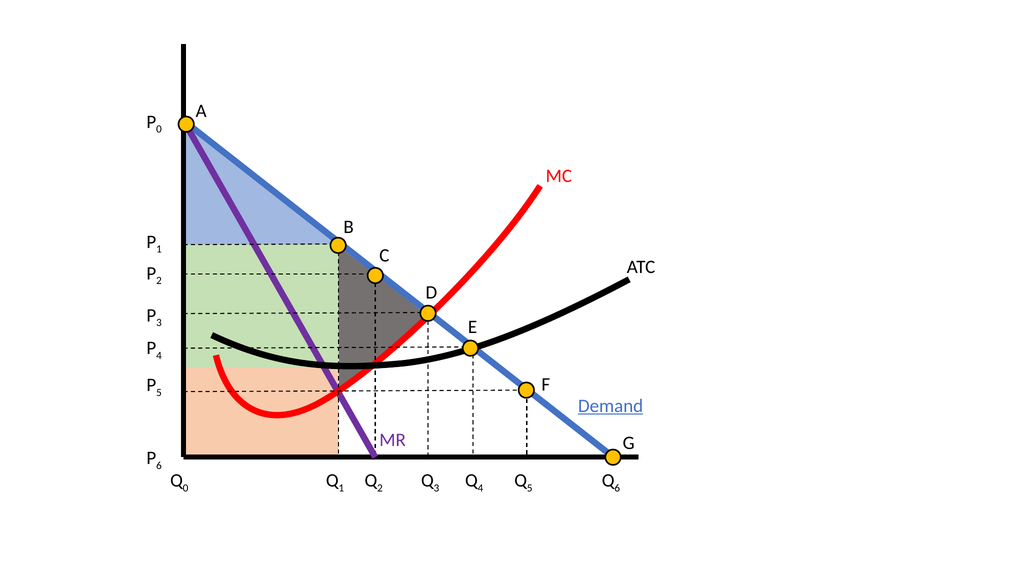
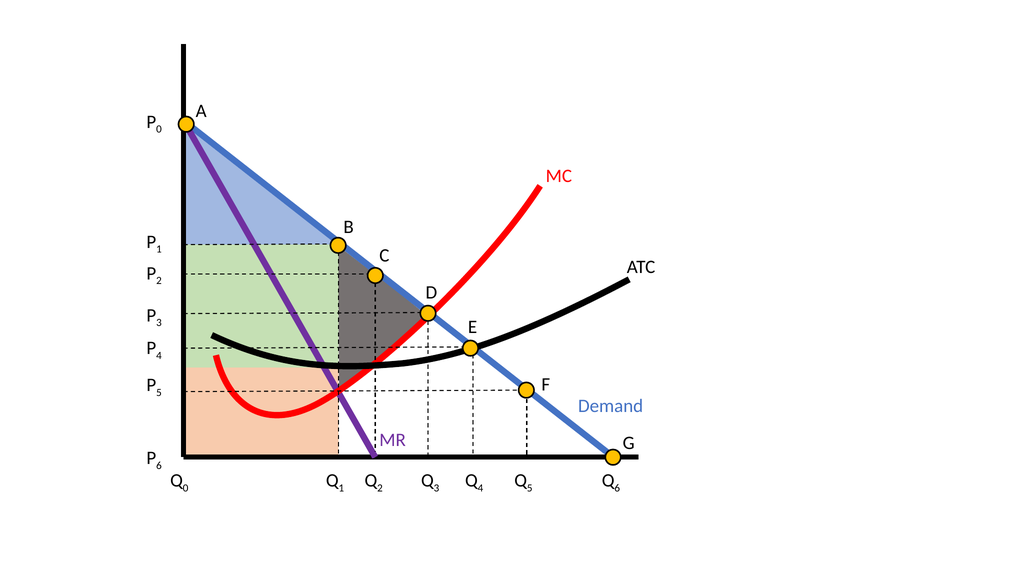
Demand underline: present -> none
